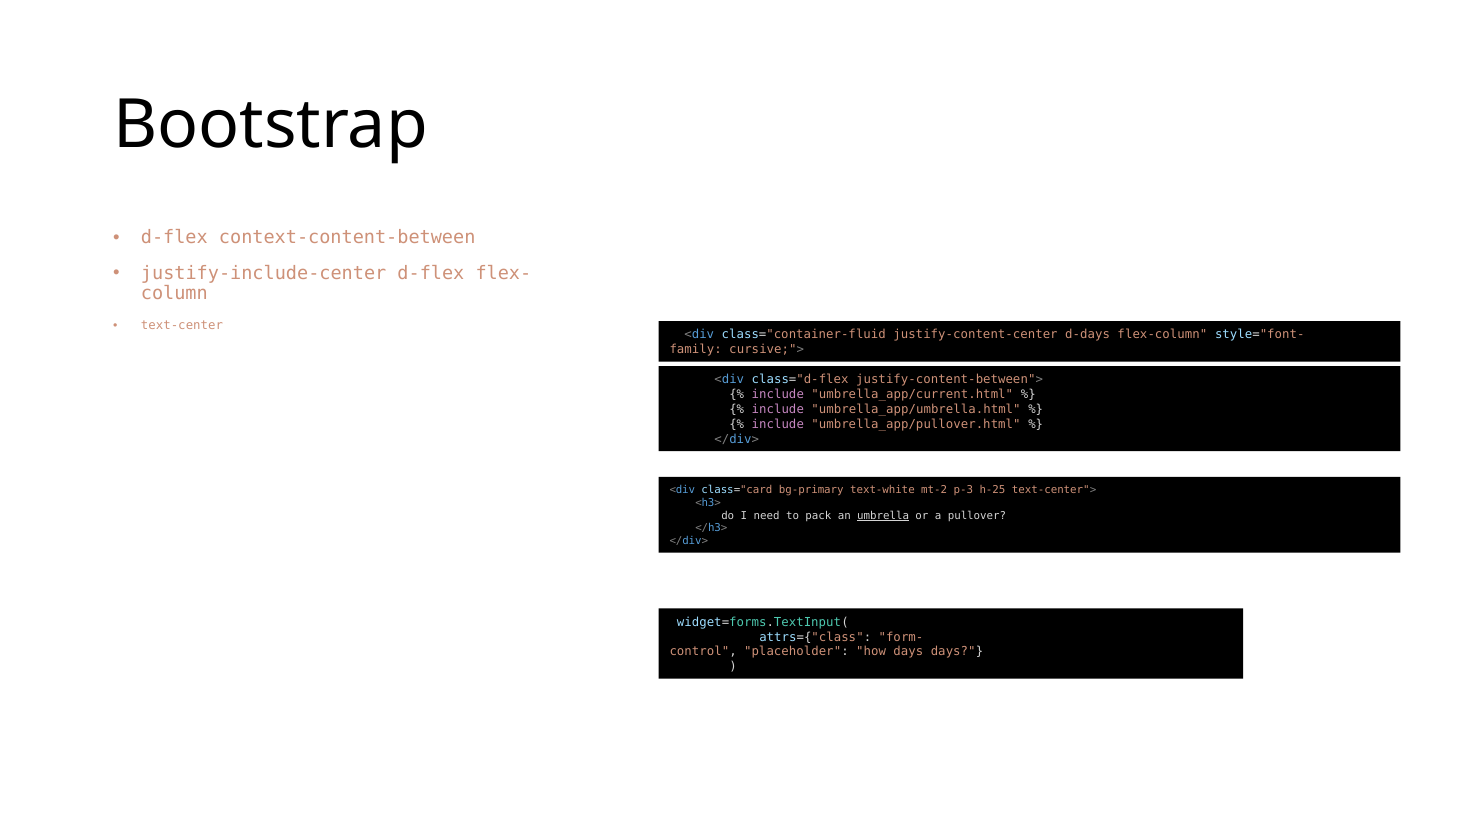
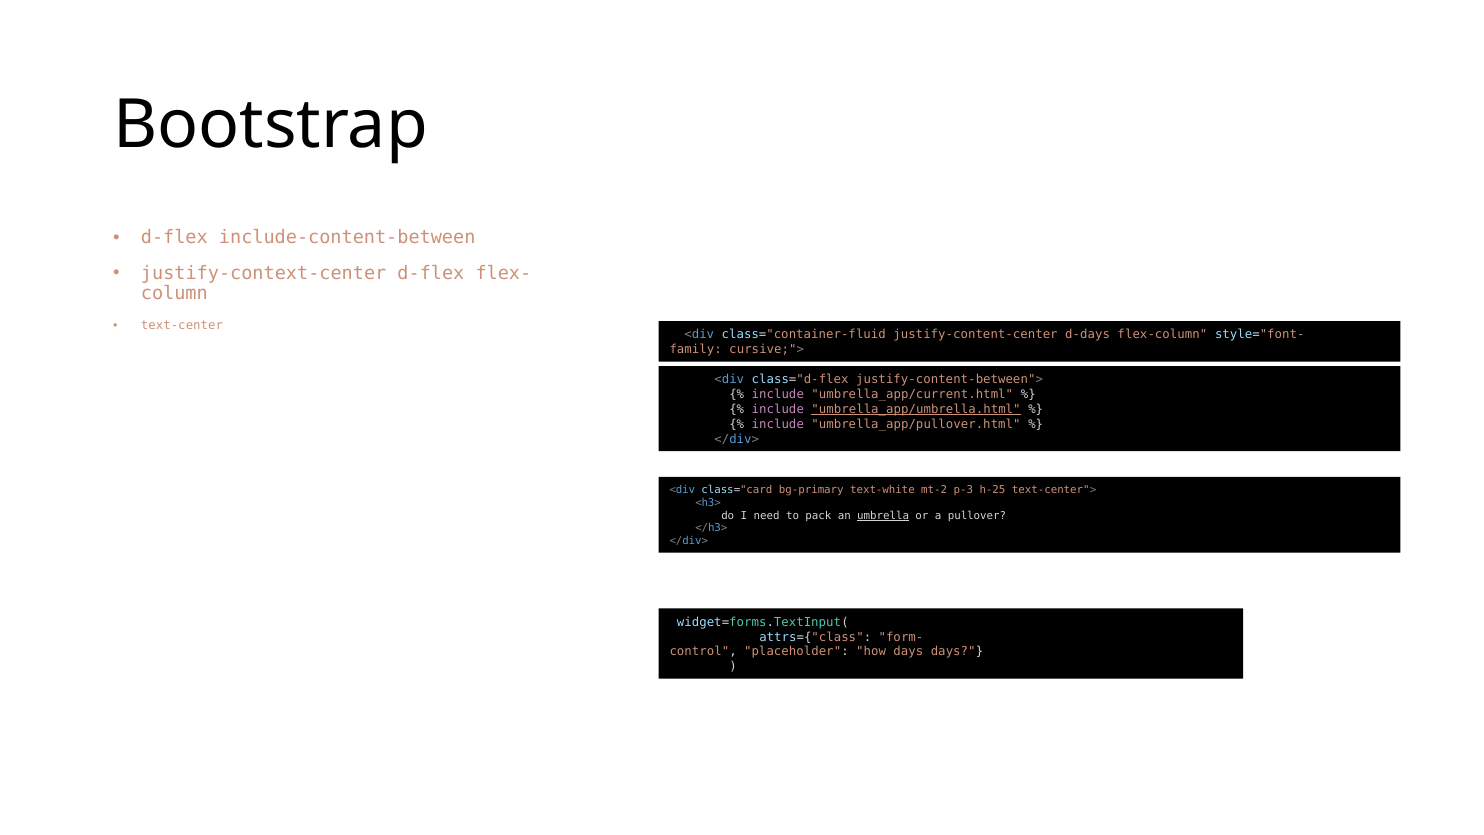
context-content-between: context-content-between -> include-content-between
justify-include-center: justify-include-center -> justify-context-center
umbrella_app/umbrella.html underline: none -> present
